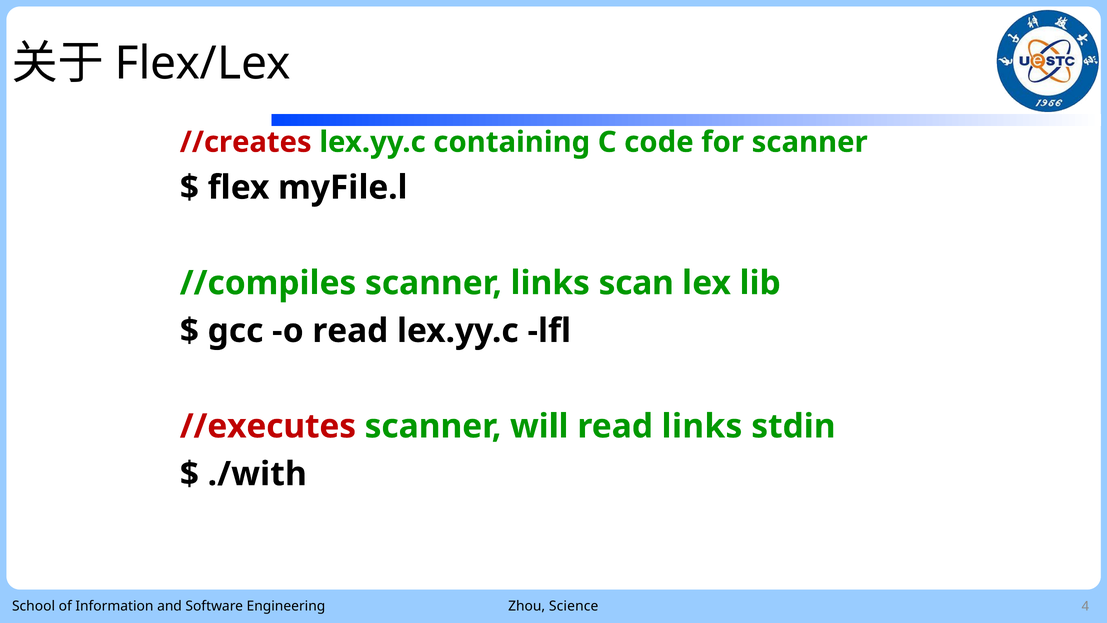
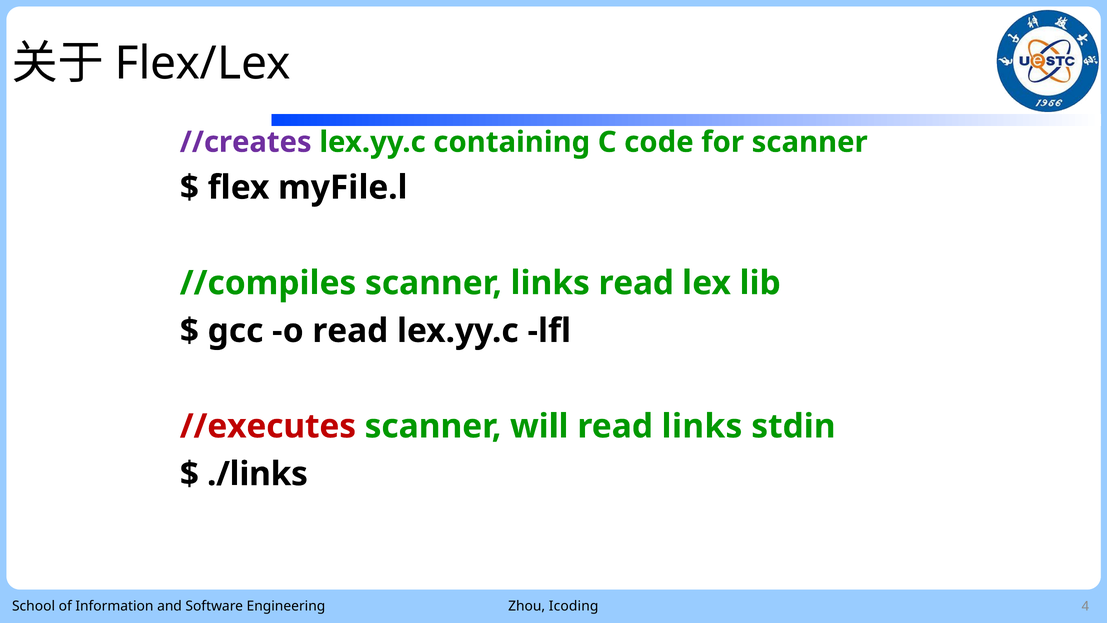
//creates colour: red -> purple
links scan: scan -> read
./with: ./with -> ./links
Science: Science -> Icoding
